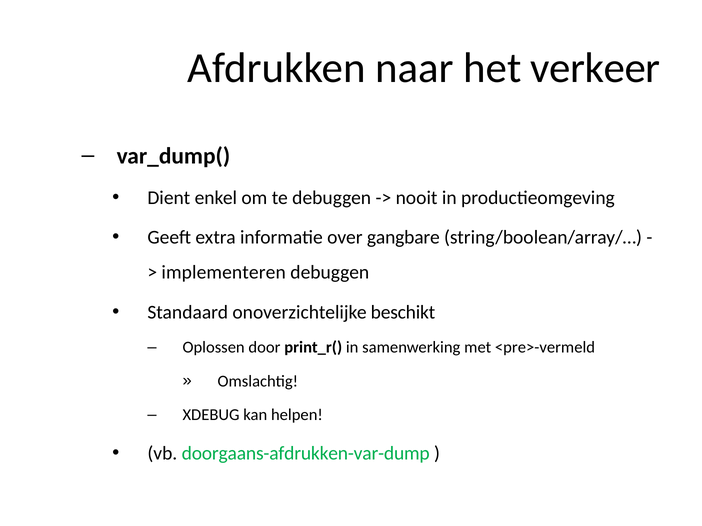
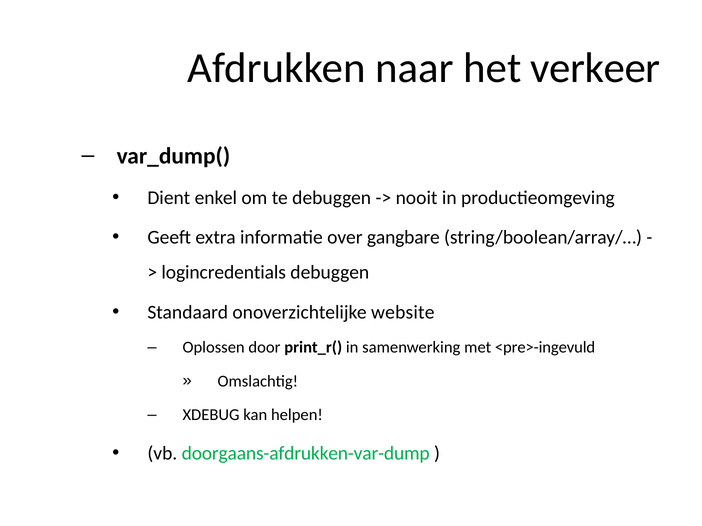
implementeren: implementeren -> logincredentials
beschikt: beschikt -> website
<pre>-vermeld: <pre>-vermeld -> <pre>-ingevuld
